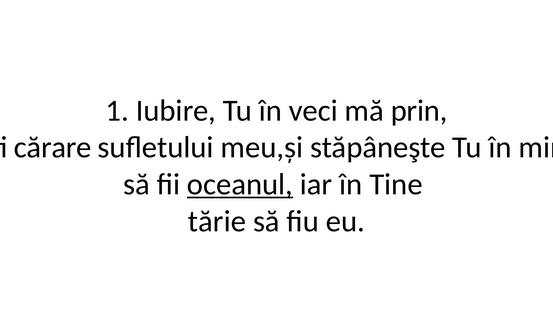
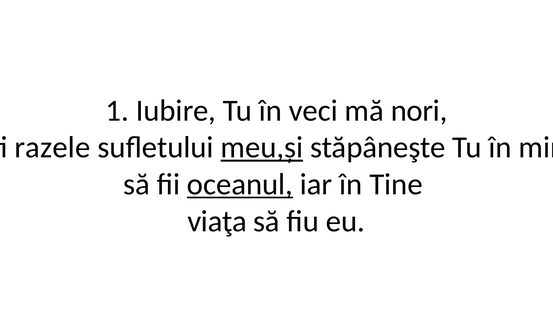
prin: prin -> nori
cărare: cărare -> razele
meu,și underline: none -> present
tărie: tărie -> viaţa
